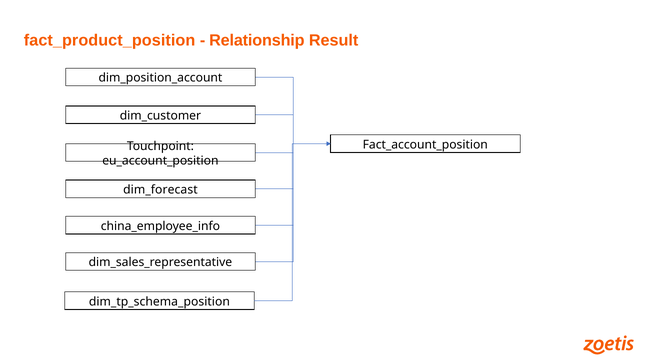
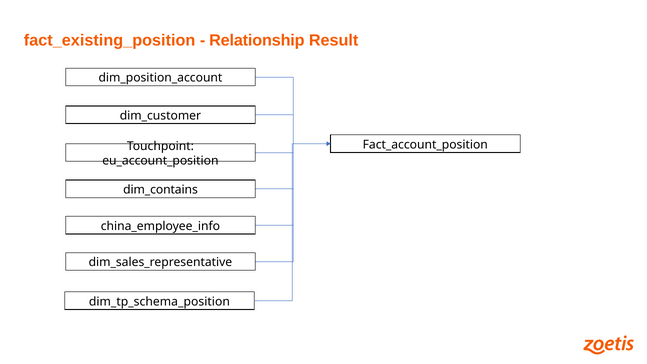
fact_product_position: fact_product_position -> fact_existing_position
dim_forecast: dim_forecast -> dim_contains
